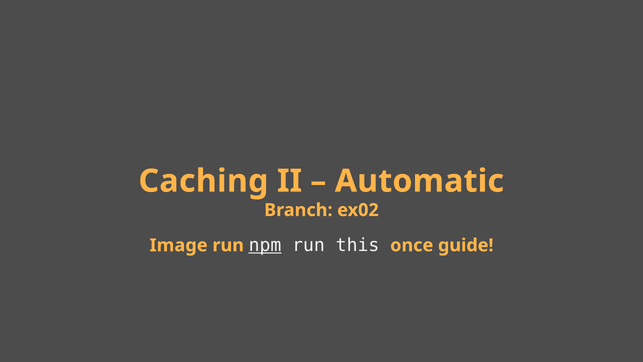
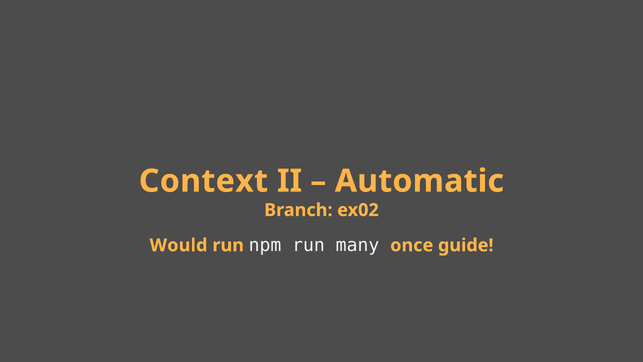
Caching: Caching -> Context
Image: Image -> Would
npm underline: present -> none
this: this -> many
